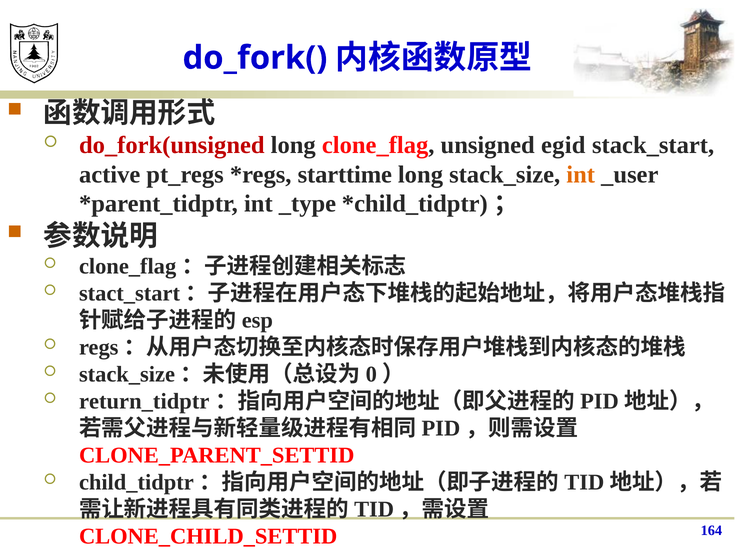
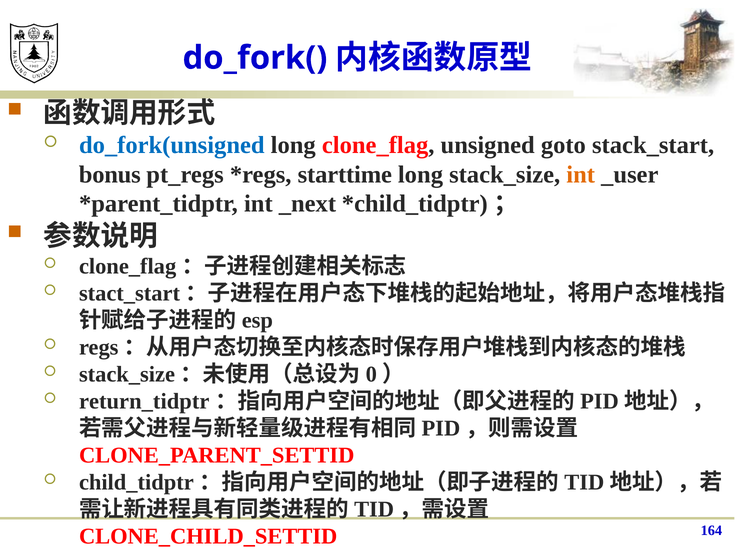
do_fork(unsigned colour: red -> blue
egid: egid -> goto
active: active -> bonus
_type: _type -> _next
